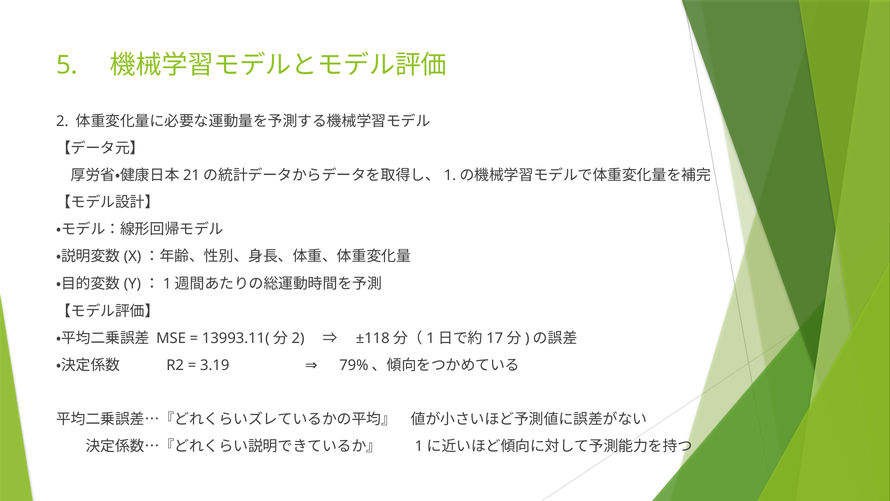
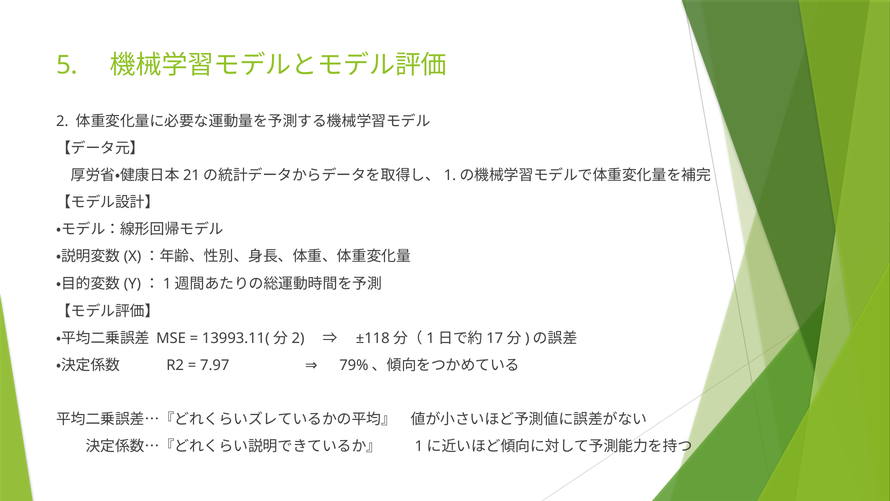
3.19: 3.19 -> 7.97
